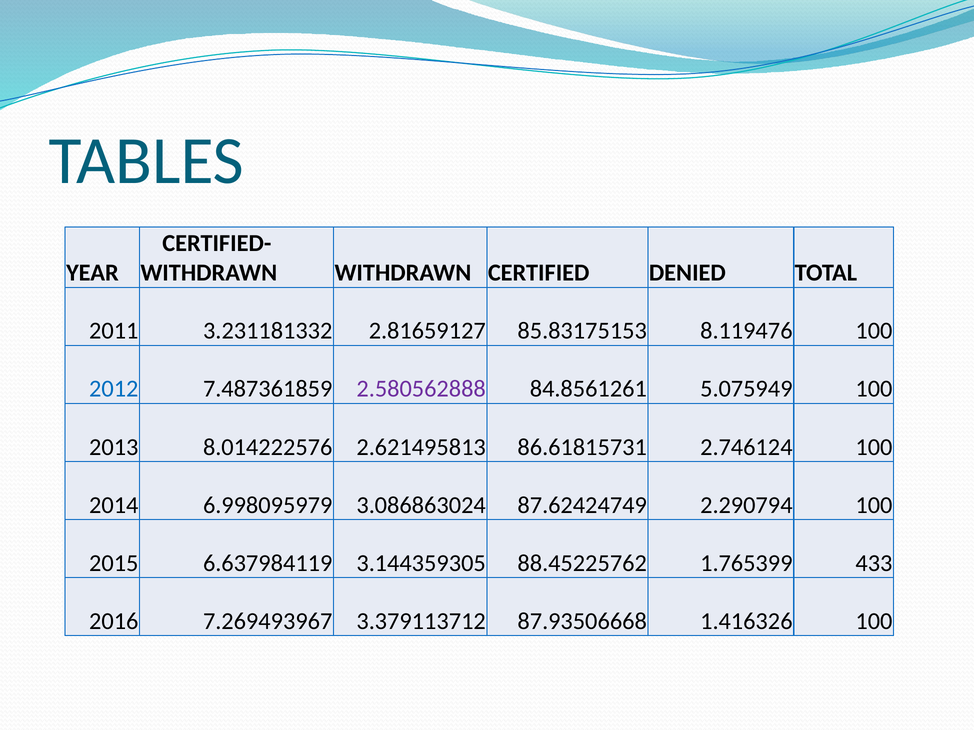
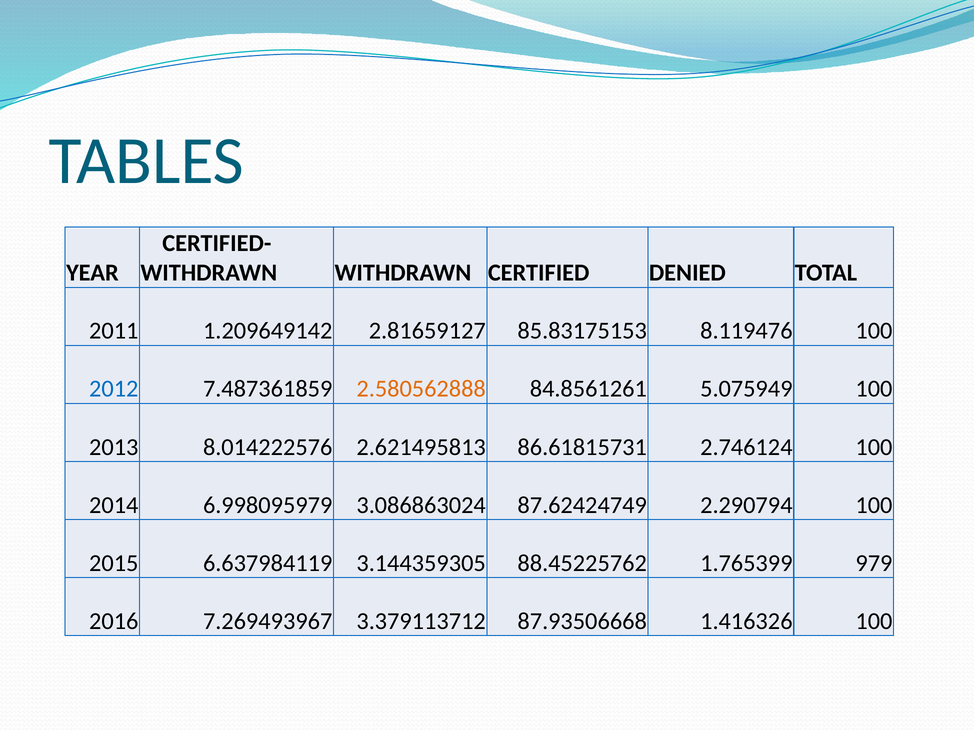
3.231181332: 3.231181332 -> 1.209649142
2.580562888 colour: purple -> orange
433: 433 -> 979
